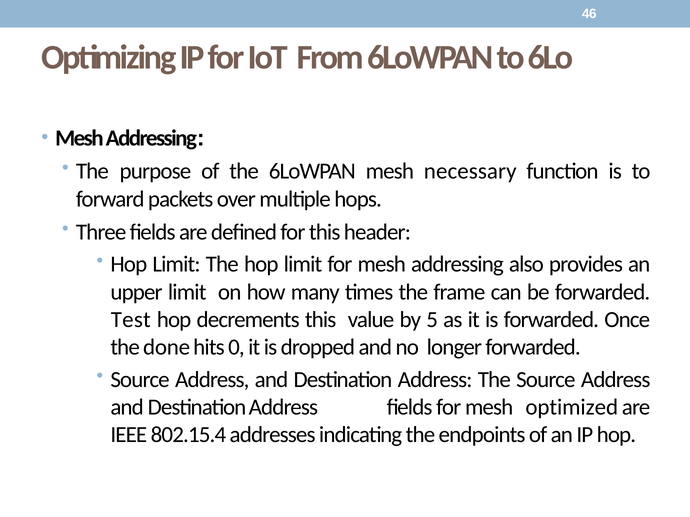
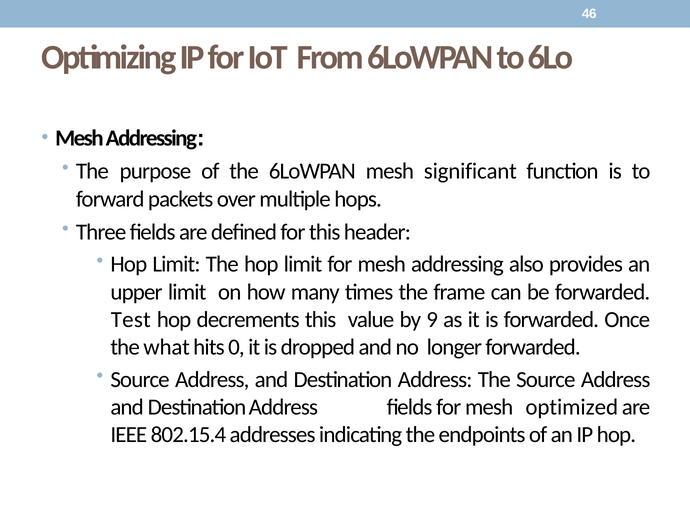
necessary: necessary -> significant
5: 5 -> 9
done: done -> what
